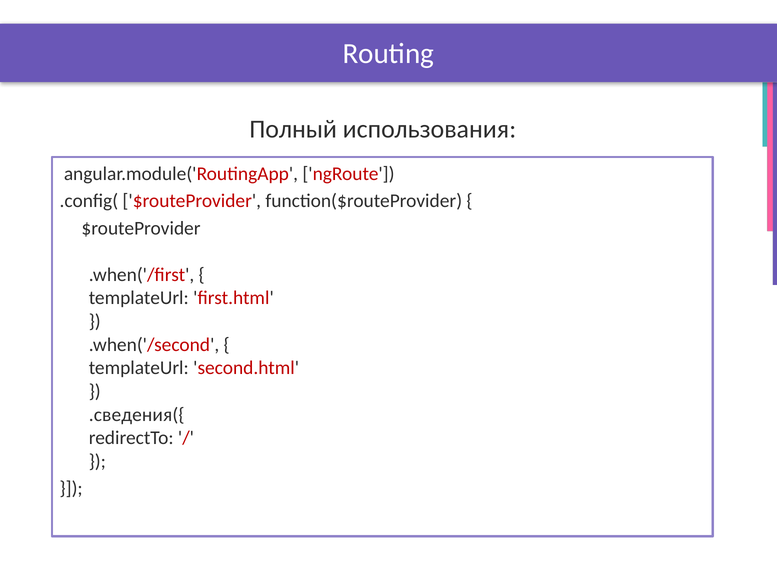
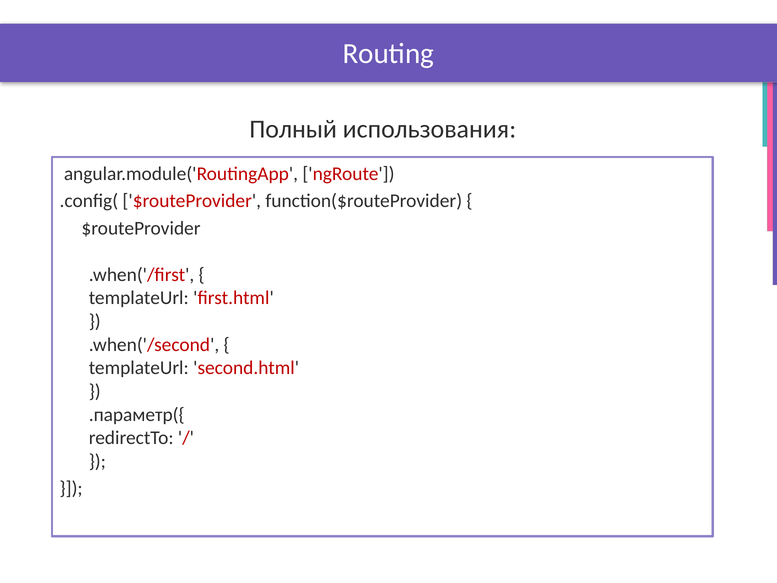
.сведения({: .сведения({ -> .параметр({
